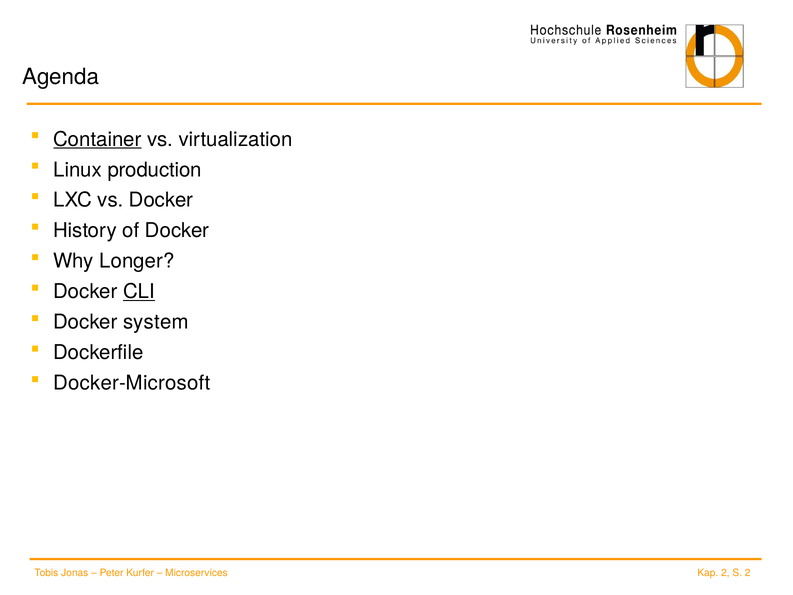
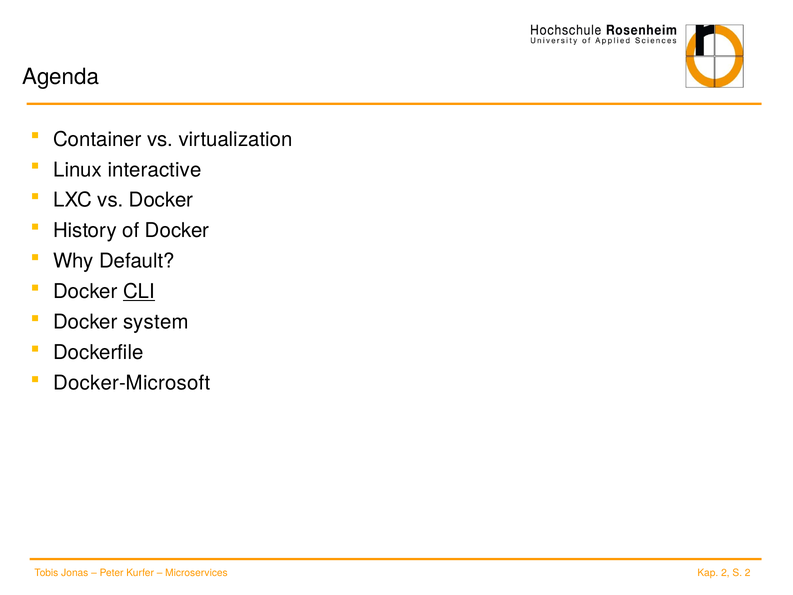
Container underline: present -> none
production: production -> interactive
Longer: Longer -> Default
